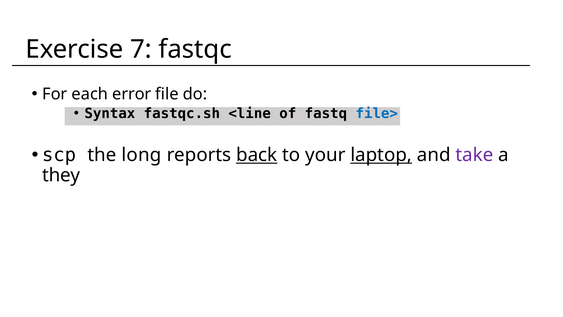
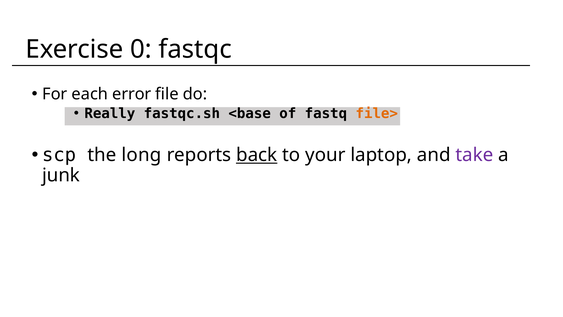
7: 7 -> 0
Syntax: Syntax -> Really
<line: <line -> <base
file> colour: blue -> orange
laptop underline: present -> none
they: they -> junk
